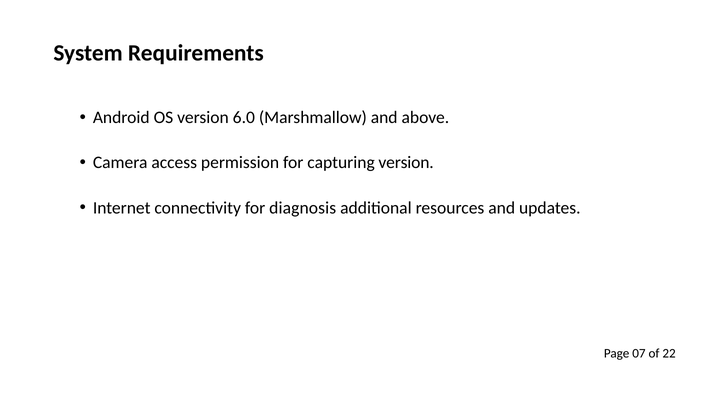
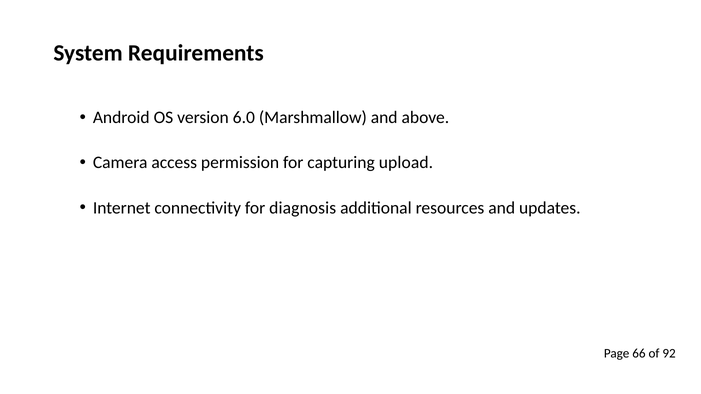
capturing version: version -> upload
07: 07 -> 66
22: 22 -> 92
